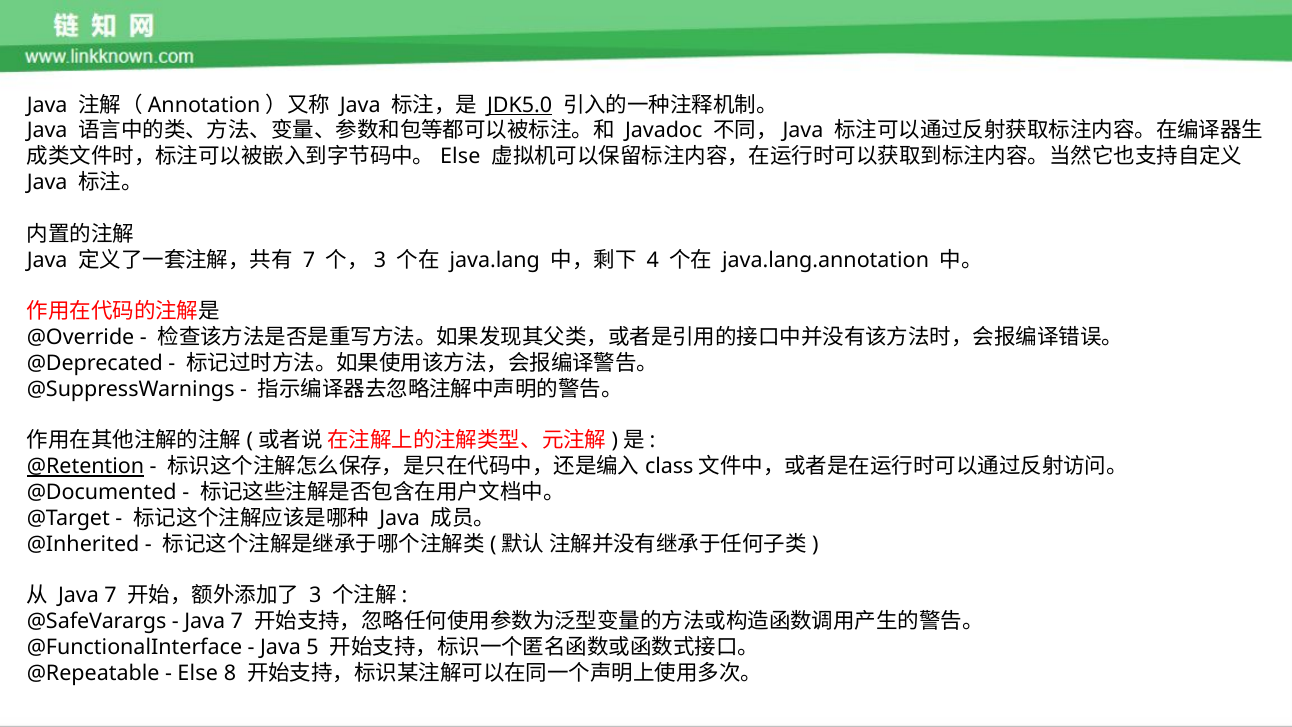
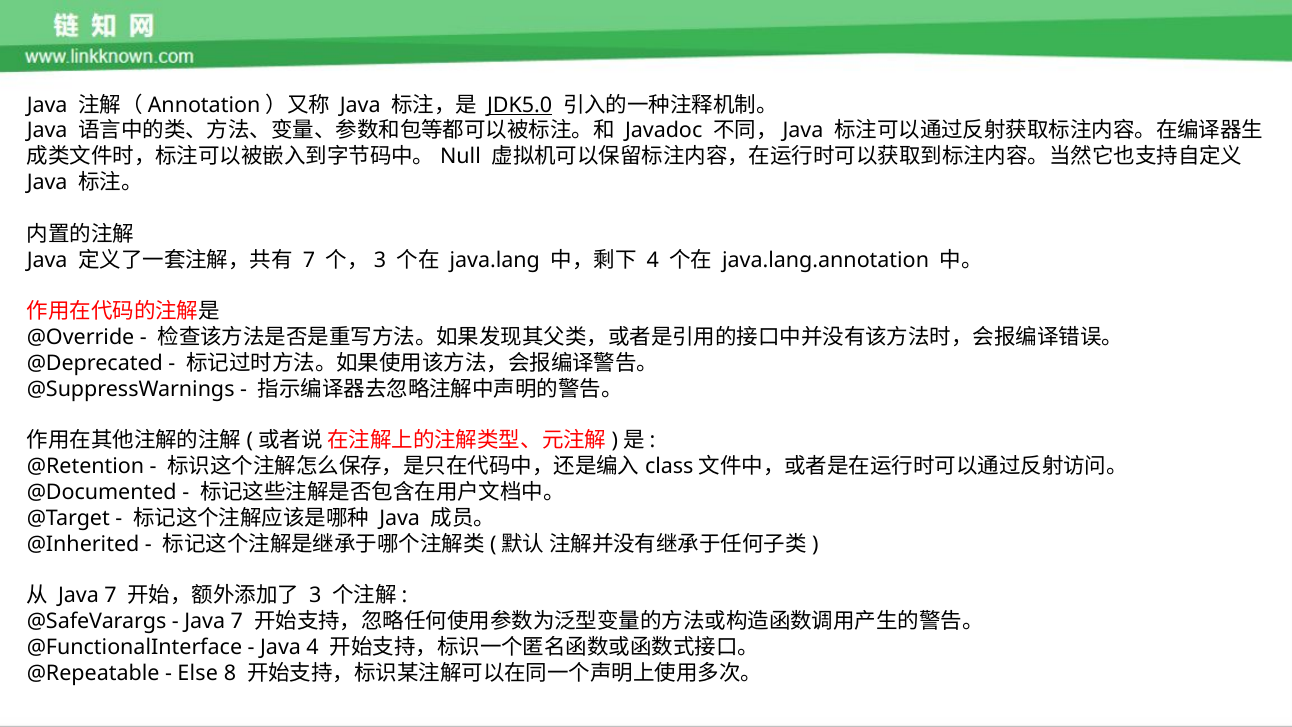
Else at (460, 157): Else -> Null
@Retention underline: present -> none
Java 5: 5 -> 4
